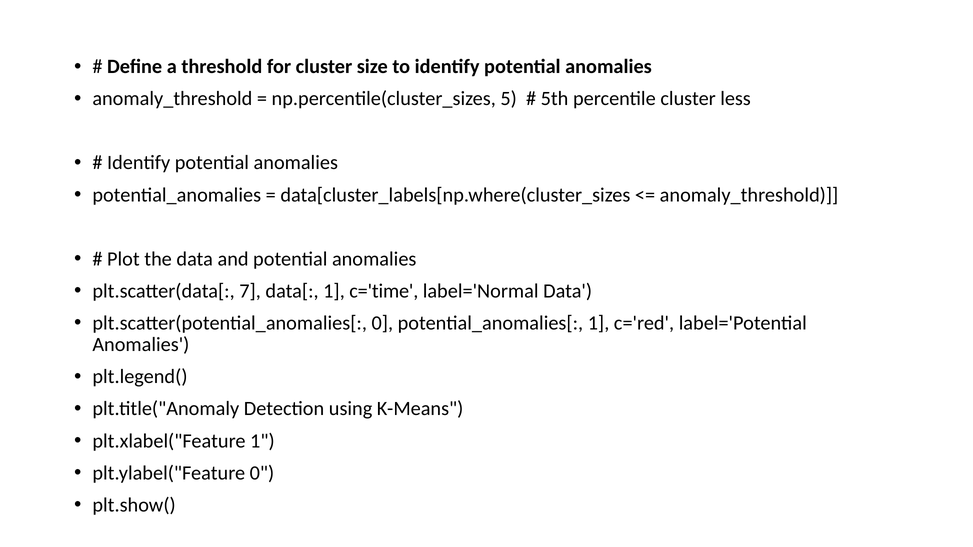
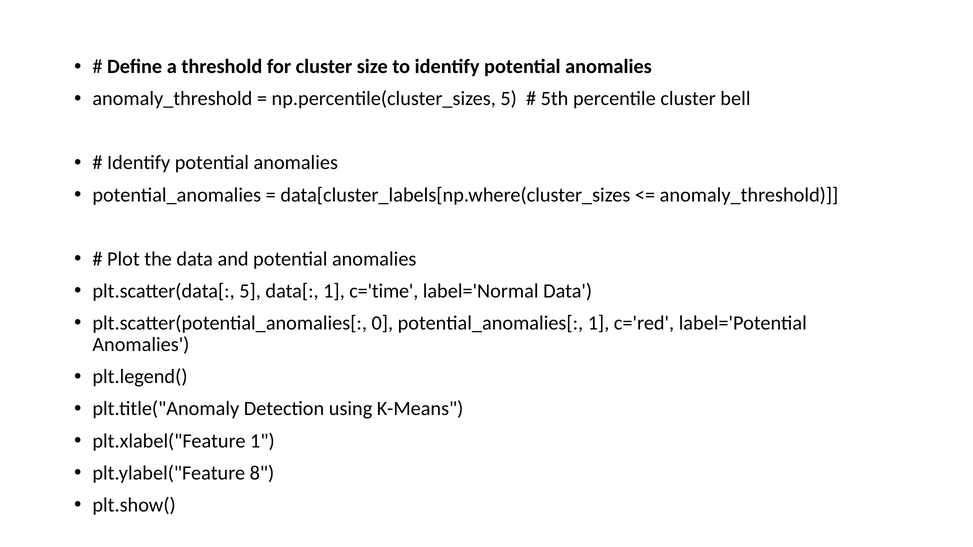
less: less -> bell
plt.scatter(data[ 7: 7 -> 5
plt.ylabel("Feature 0: 0 -> 8
